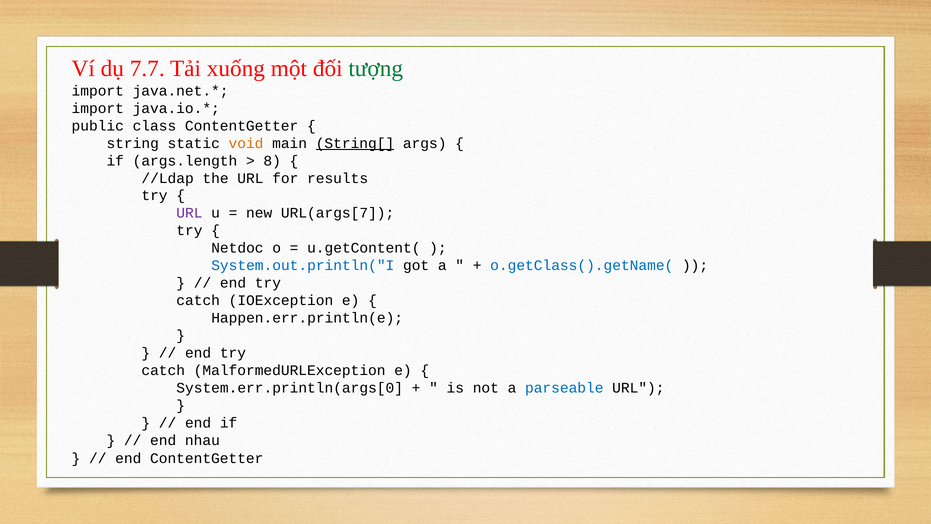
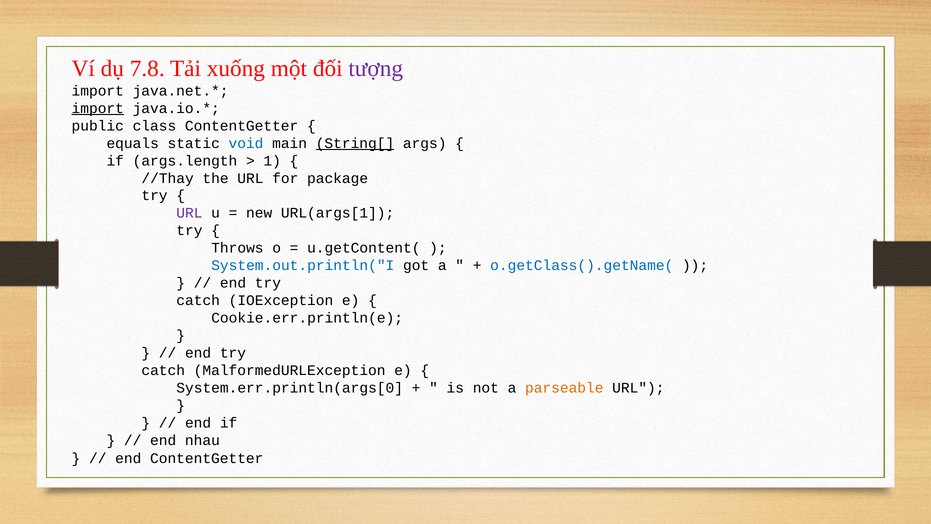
7.7: 7.7 -> 7.8
tượng colour: green -> purple
import at (98, 108) underline: none -> present
string: string -> equals
void colour: orange -> blue
8: 8 -> 1
//Ldap: //Ldap -> //Thay
results: results -> package
URL(args[7: URL(args[7 -> URL(args[1
Netdoc: Netdoc -> Throws
Happen.err.println(e: Happen.err.println(e -> Cookie.err.println(e
parseable colour: blue -> orange
